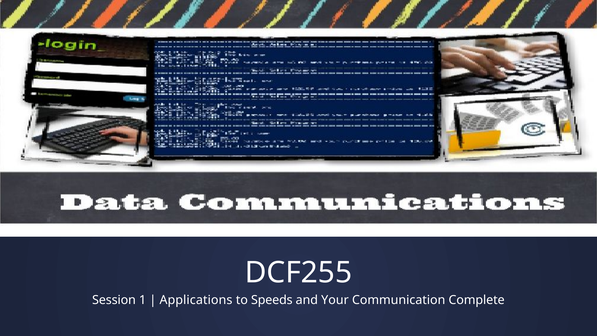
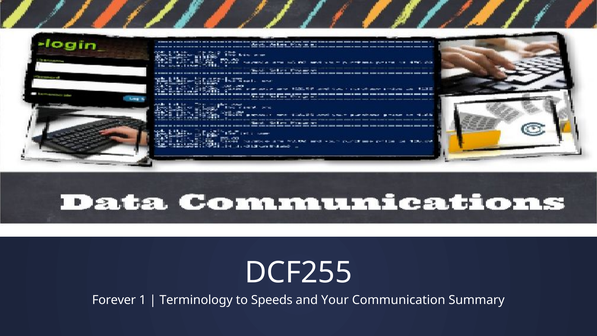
Session: Session -> Forever
Applications: Applications -> Terminology
Complete: Complete -> Summary
